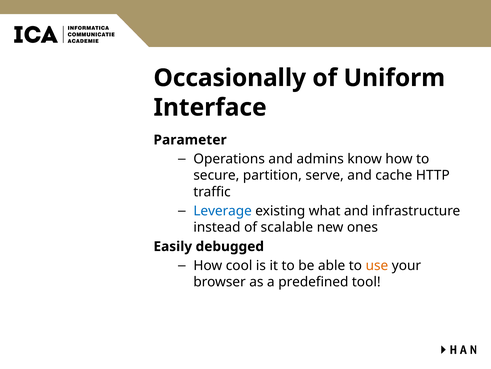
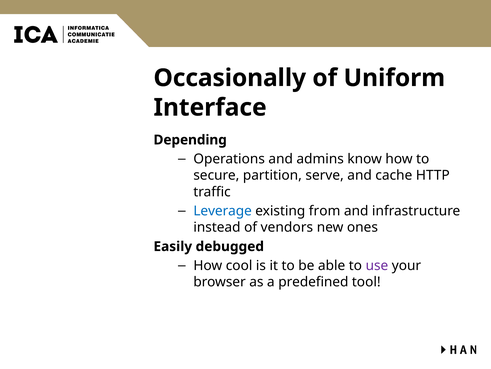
Parameter: Parameter -> Depending
what: what -> from
scalable: scalable -> vendors
use colour: orange -> purple
